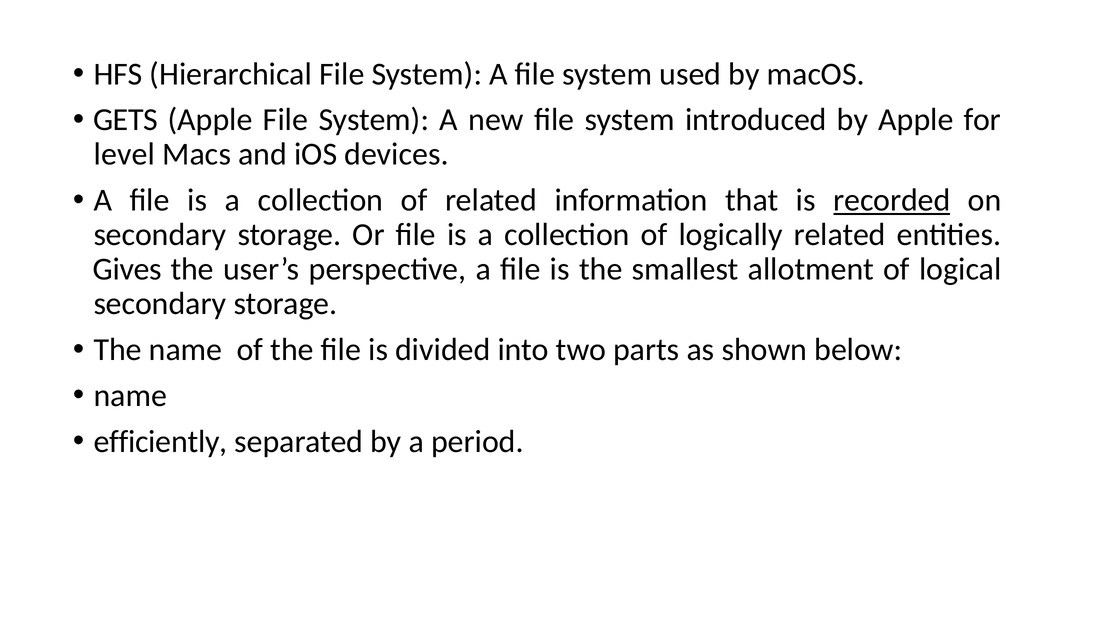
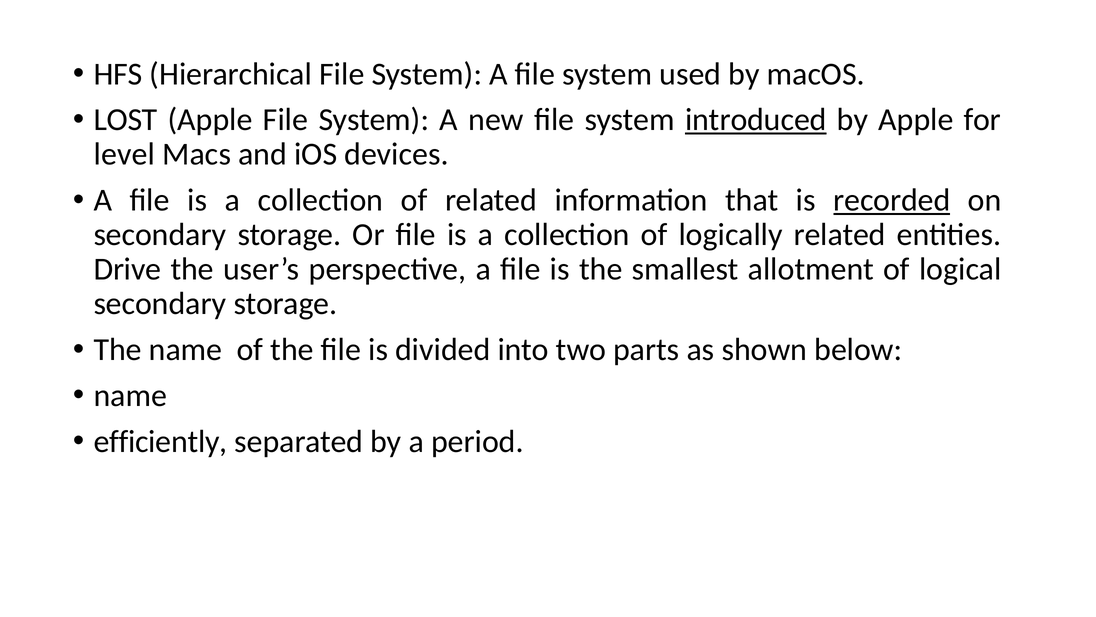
GETS: GETS -> LOST
introduced underline: none -> present
Gives: Gives -> Drive
